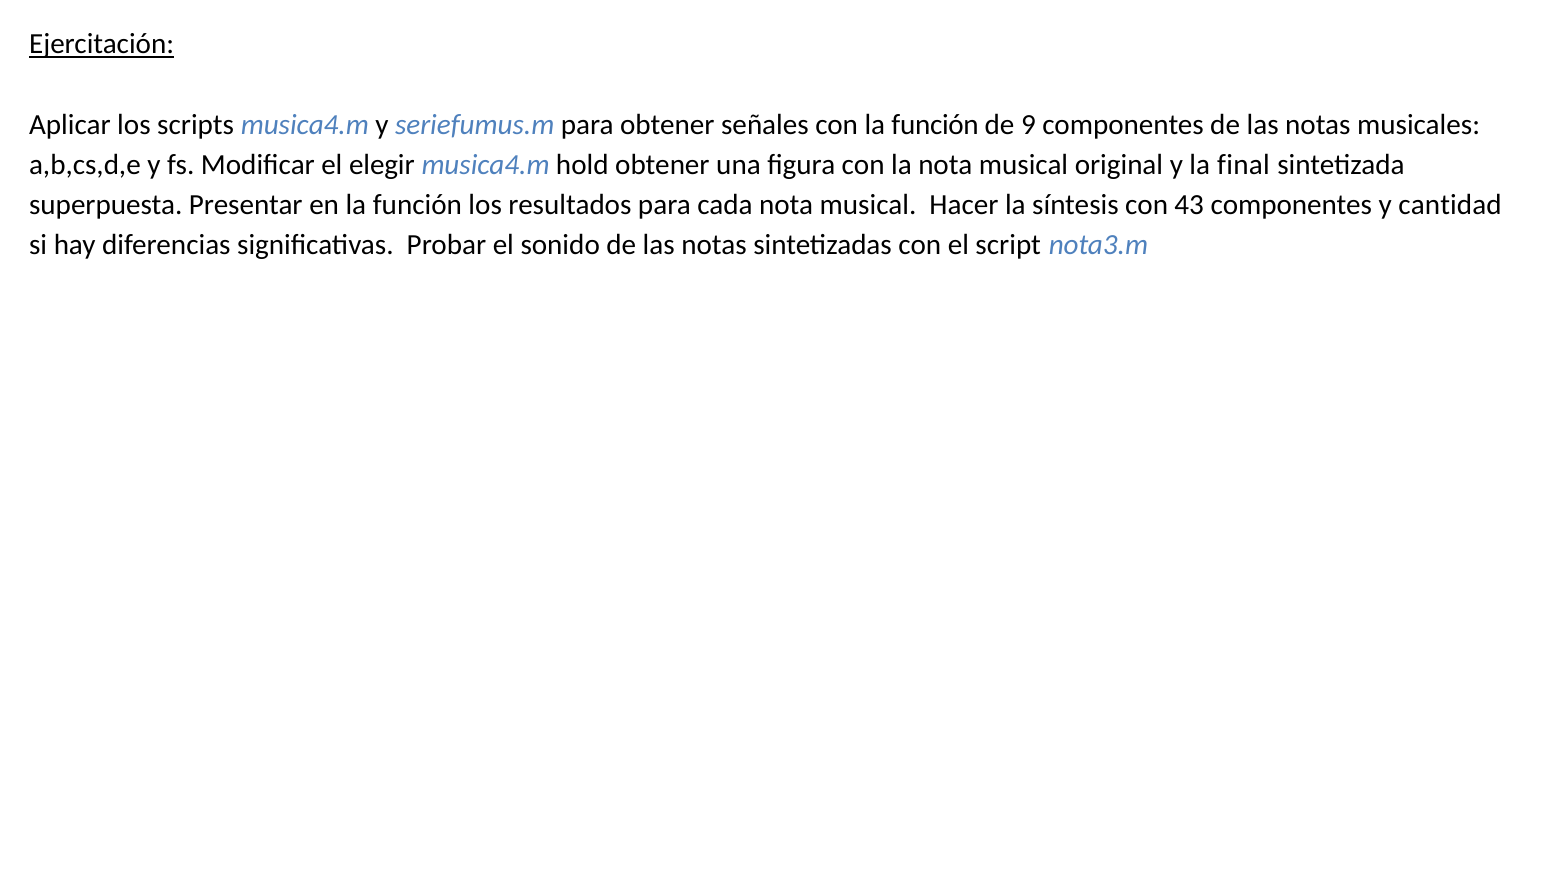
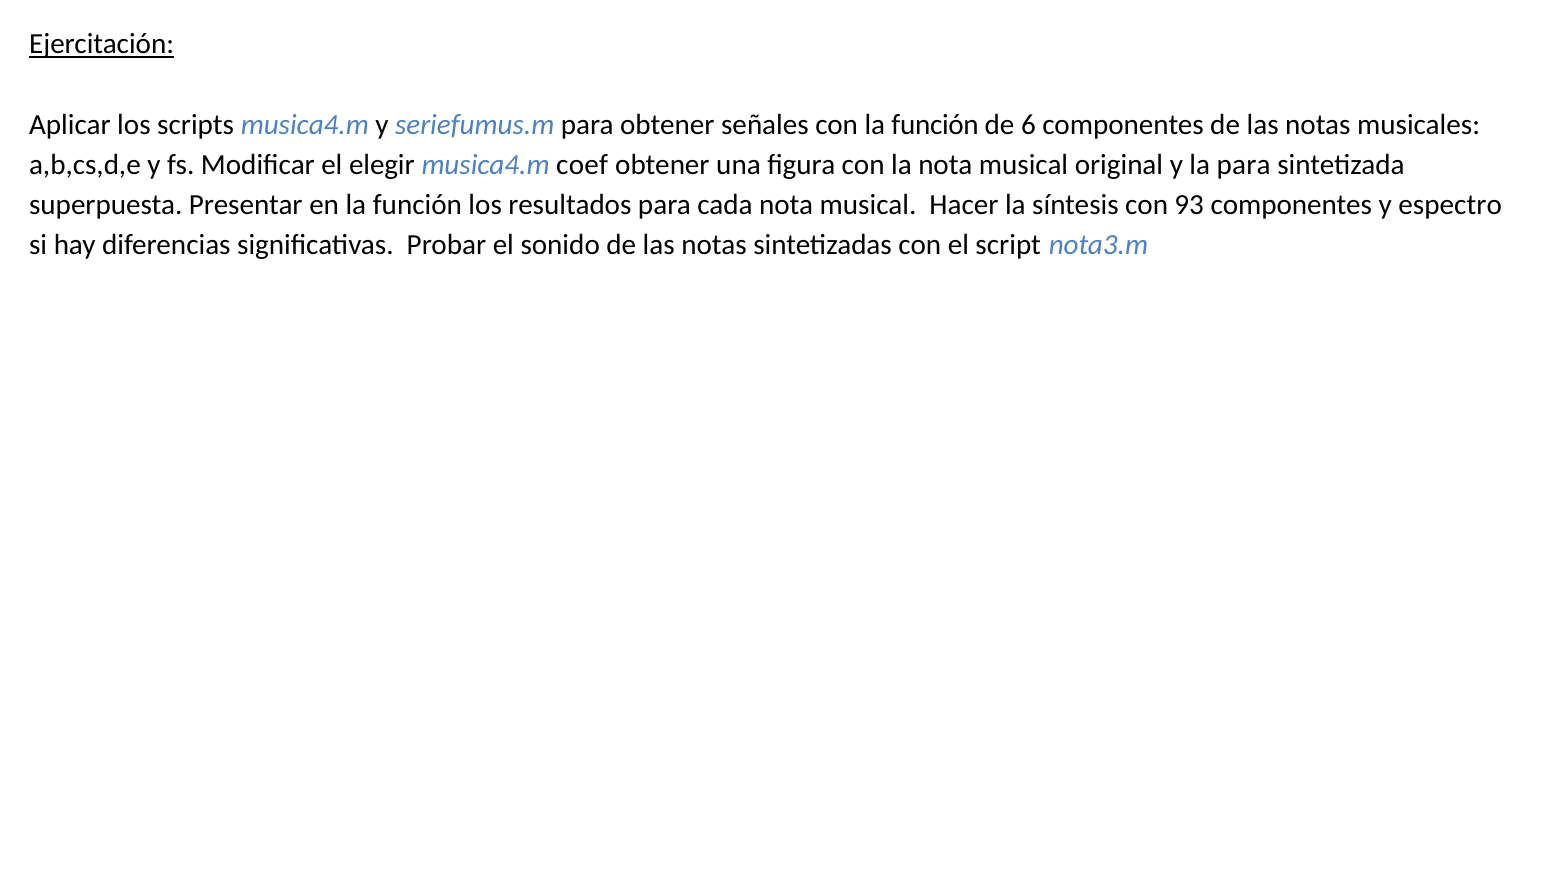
9: 9 -> 6
hold: hold -> coef
la final: final -> para
43: 43 -> 93
cantidad: cantidad -> espectro
